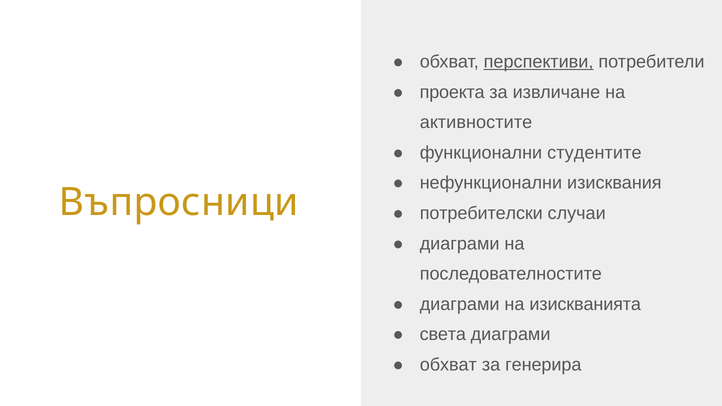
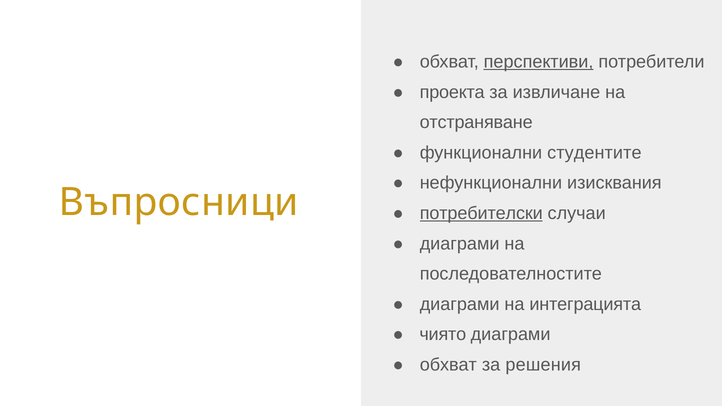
активностите: активностите -> отстраняване
потребителски underline: none -> present
изискванията: изискванията -> интеграцията
света: света -> чиято
генерира: генерира -> решения
